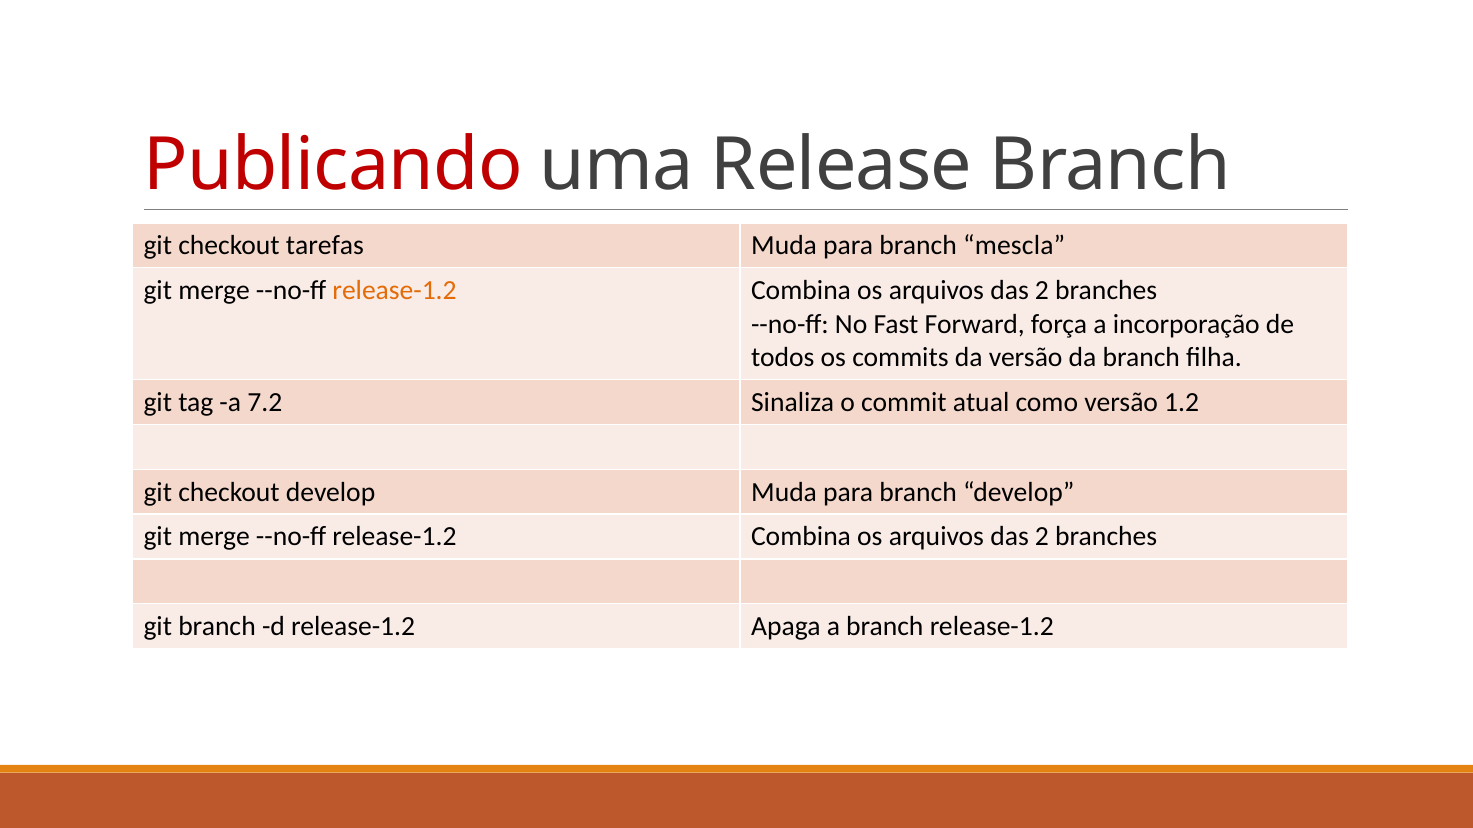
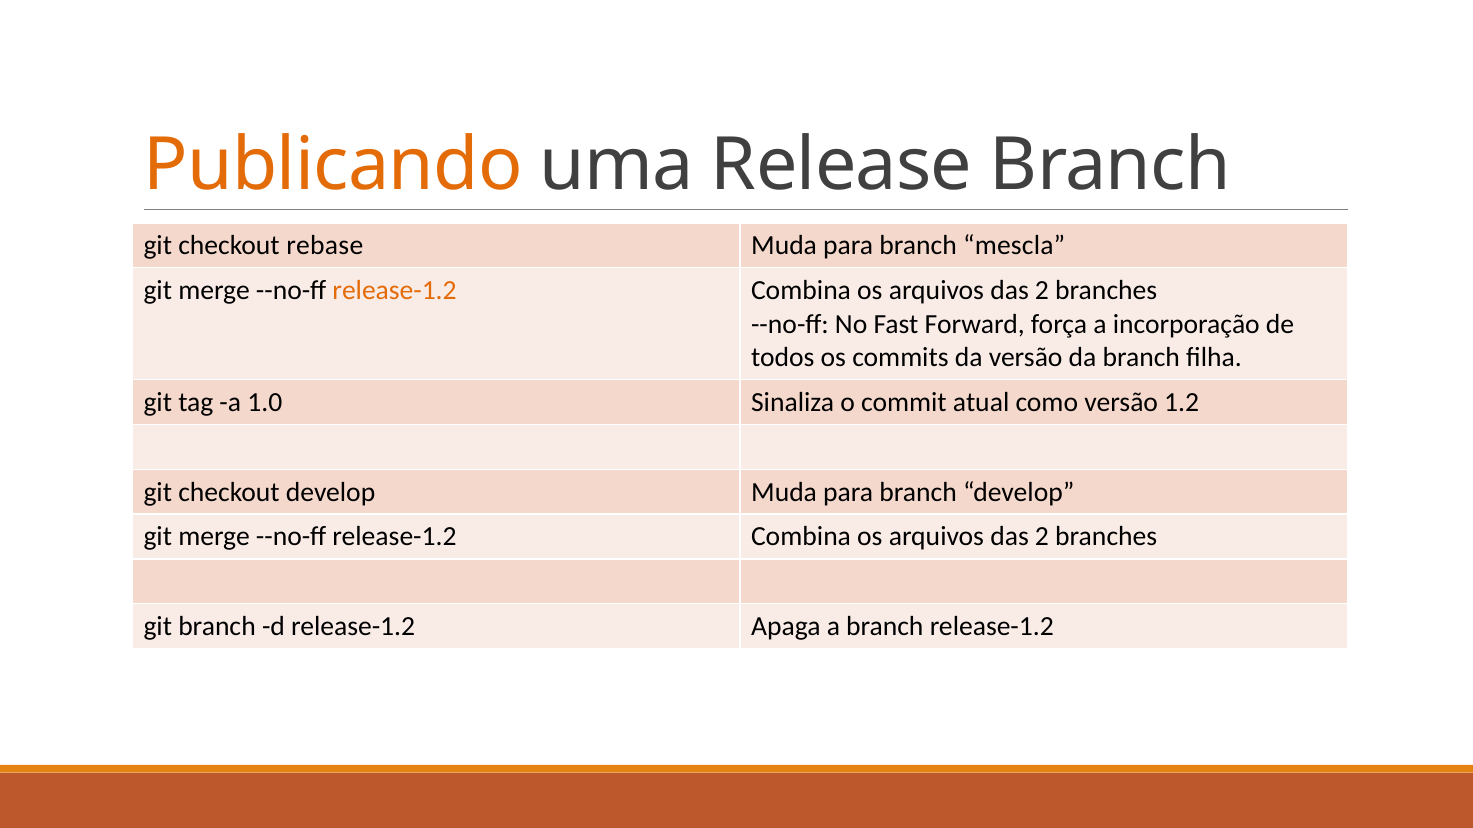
Publicando colour: red -> orange
tarefas: tarefas -> rebase
7.2: 7.2 -> 1.0
